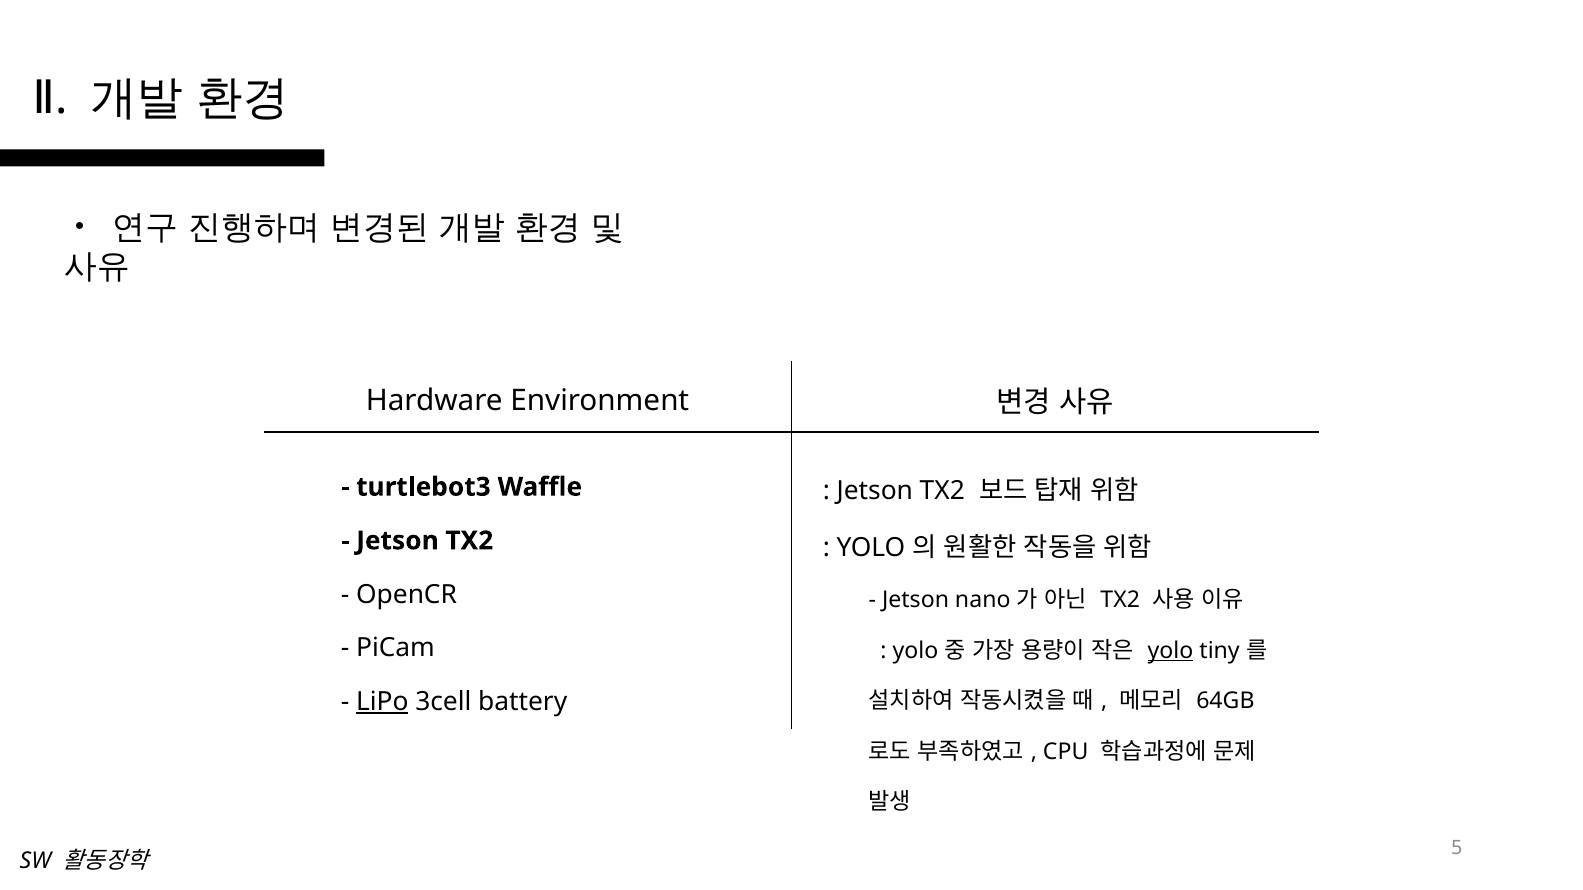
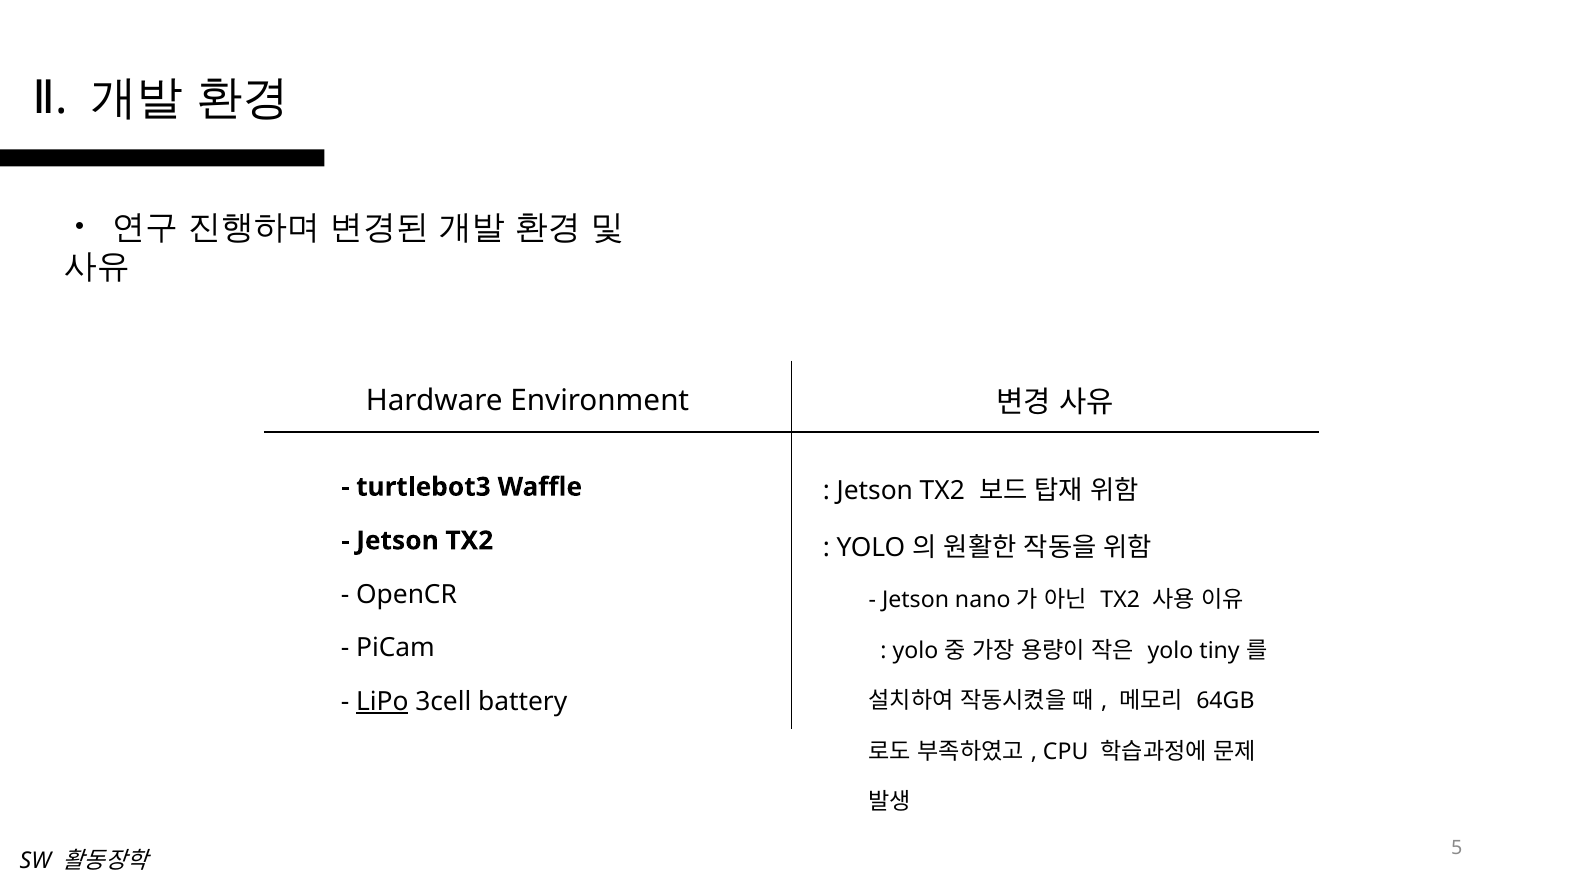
yolo at (1170, 651) underline: present -> none
